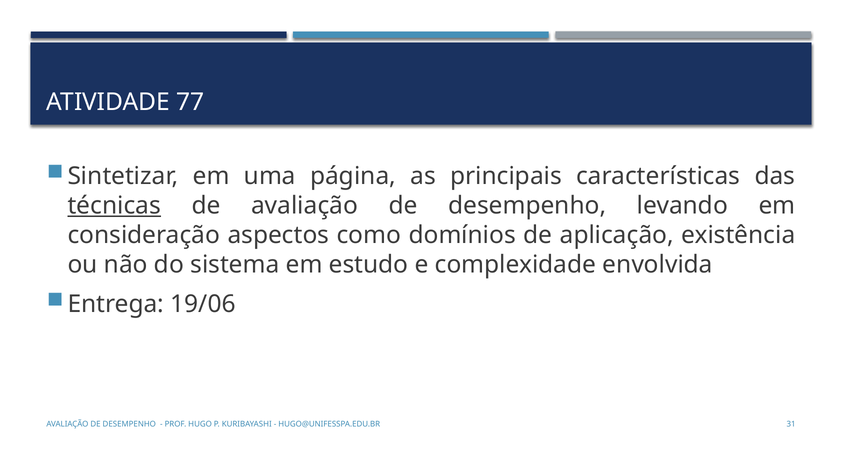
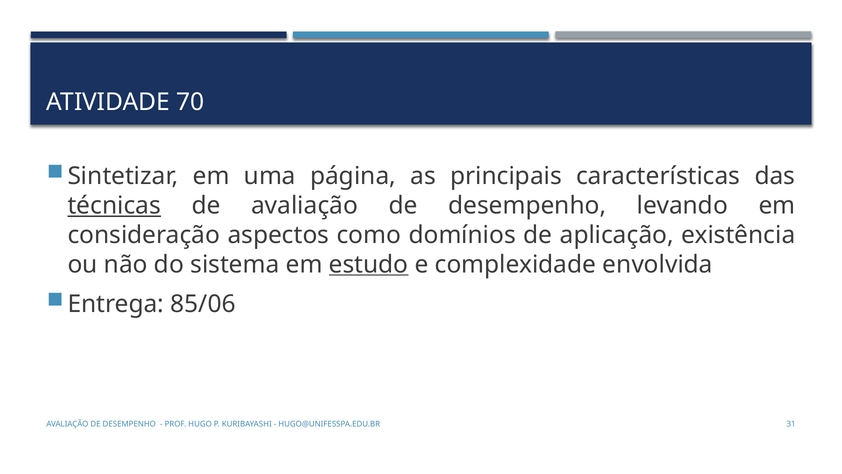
77: 77 -> 70
estudo underline: none -> present
19/06: 19/06 -> 85/06
